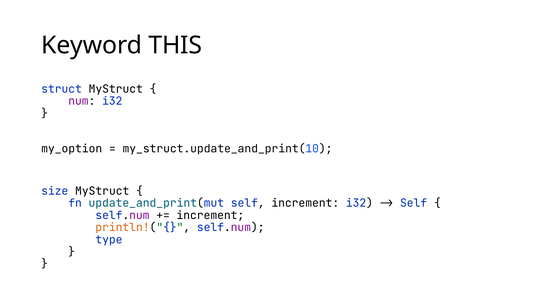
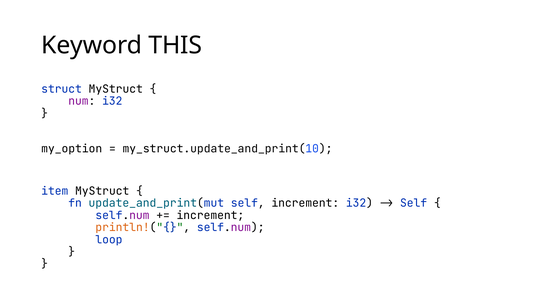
size: size -> item
type: type -> loop
